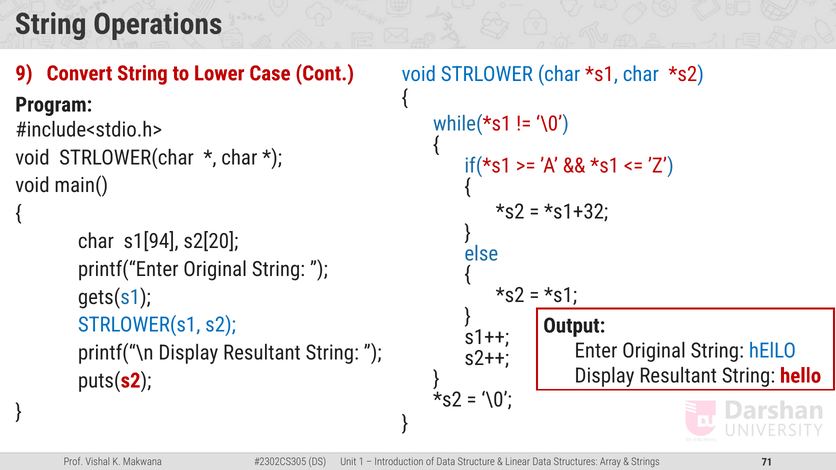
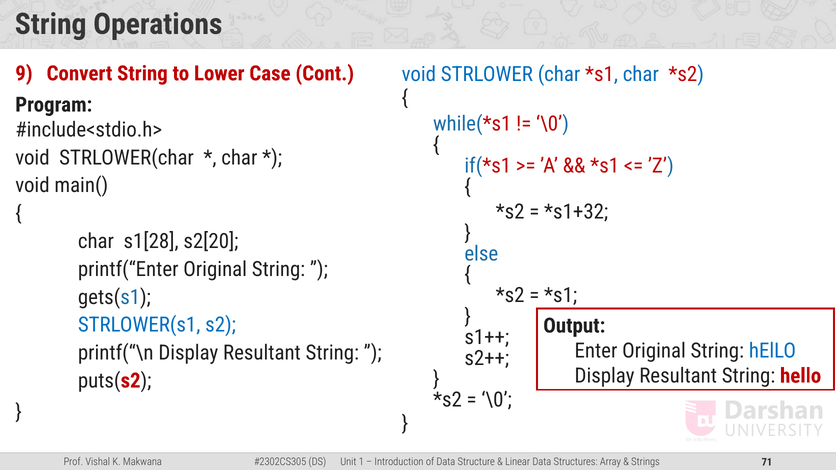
s1[94: s1[94 -> s1[28
